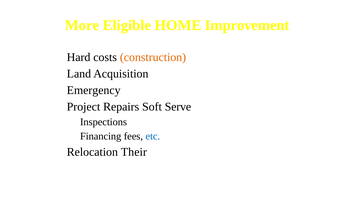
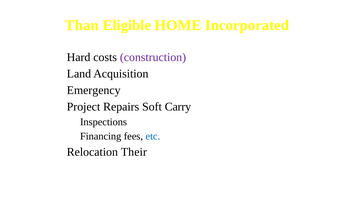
More: More -> Than
Improvement: Improvement -> Incorporated
construction colour: orange -> purple
Serve: Serve -> Carry
